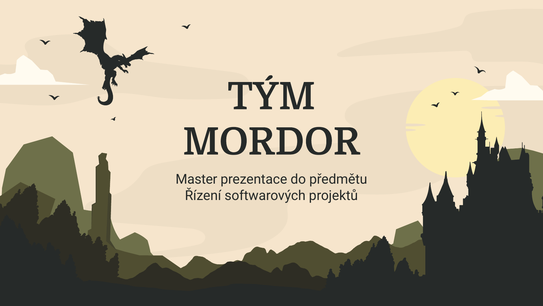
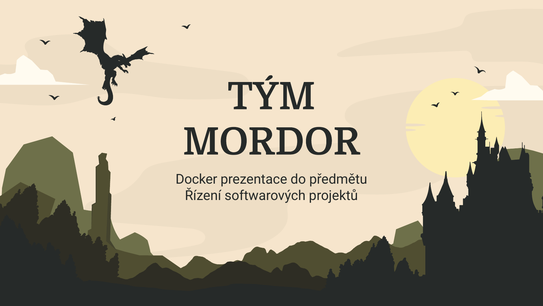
Master: Master -> Docker
